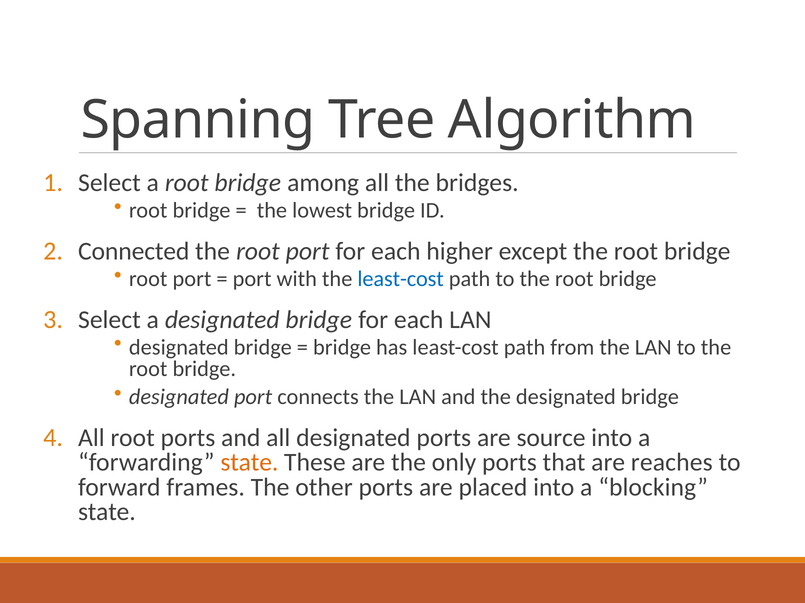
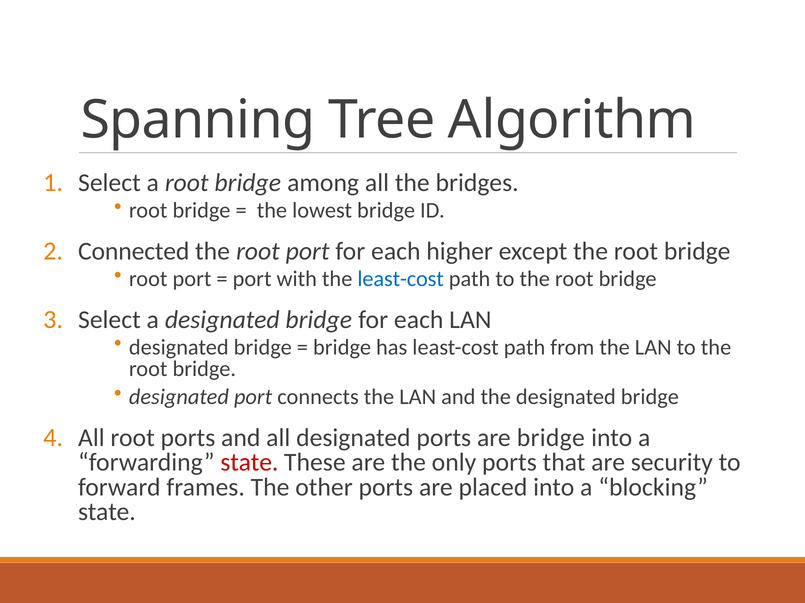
are source: source -> bridge
state at (249, 463) colour: orange -> red
reaches: reaches -> security
